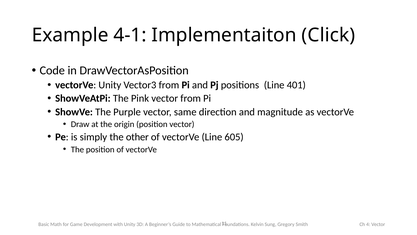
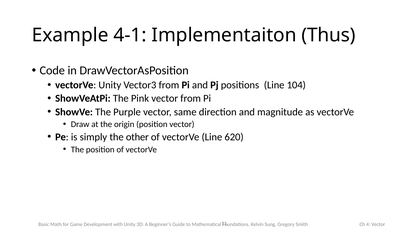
Click: Click -> Thus
401: 401 -> 104
605: 605 -> 620
